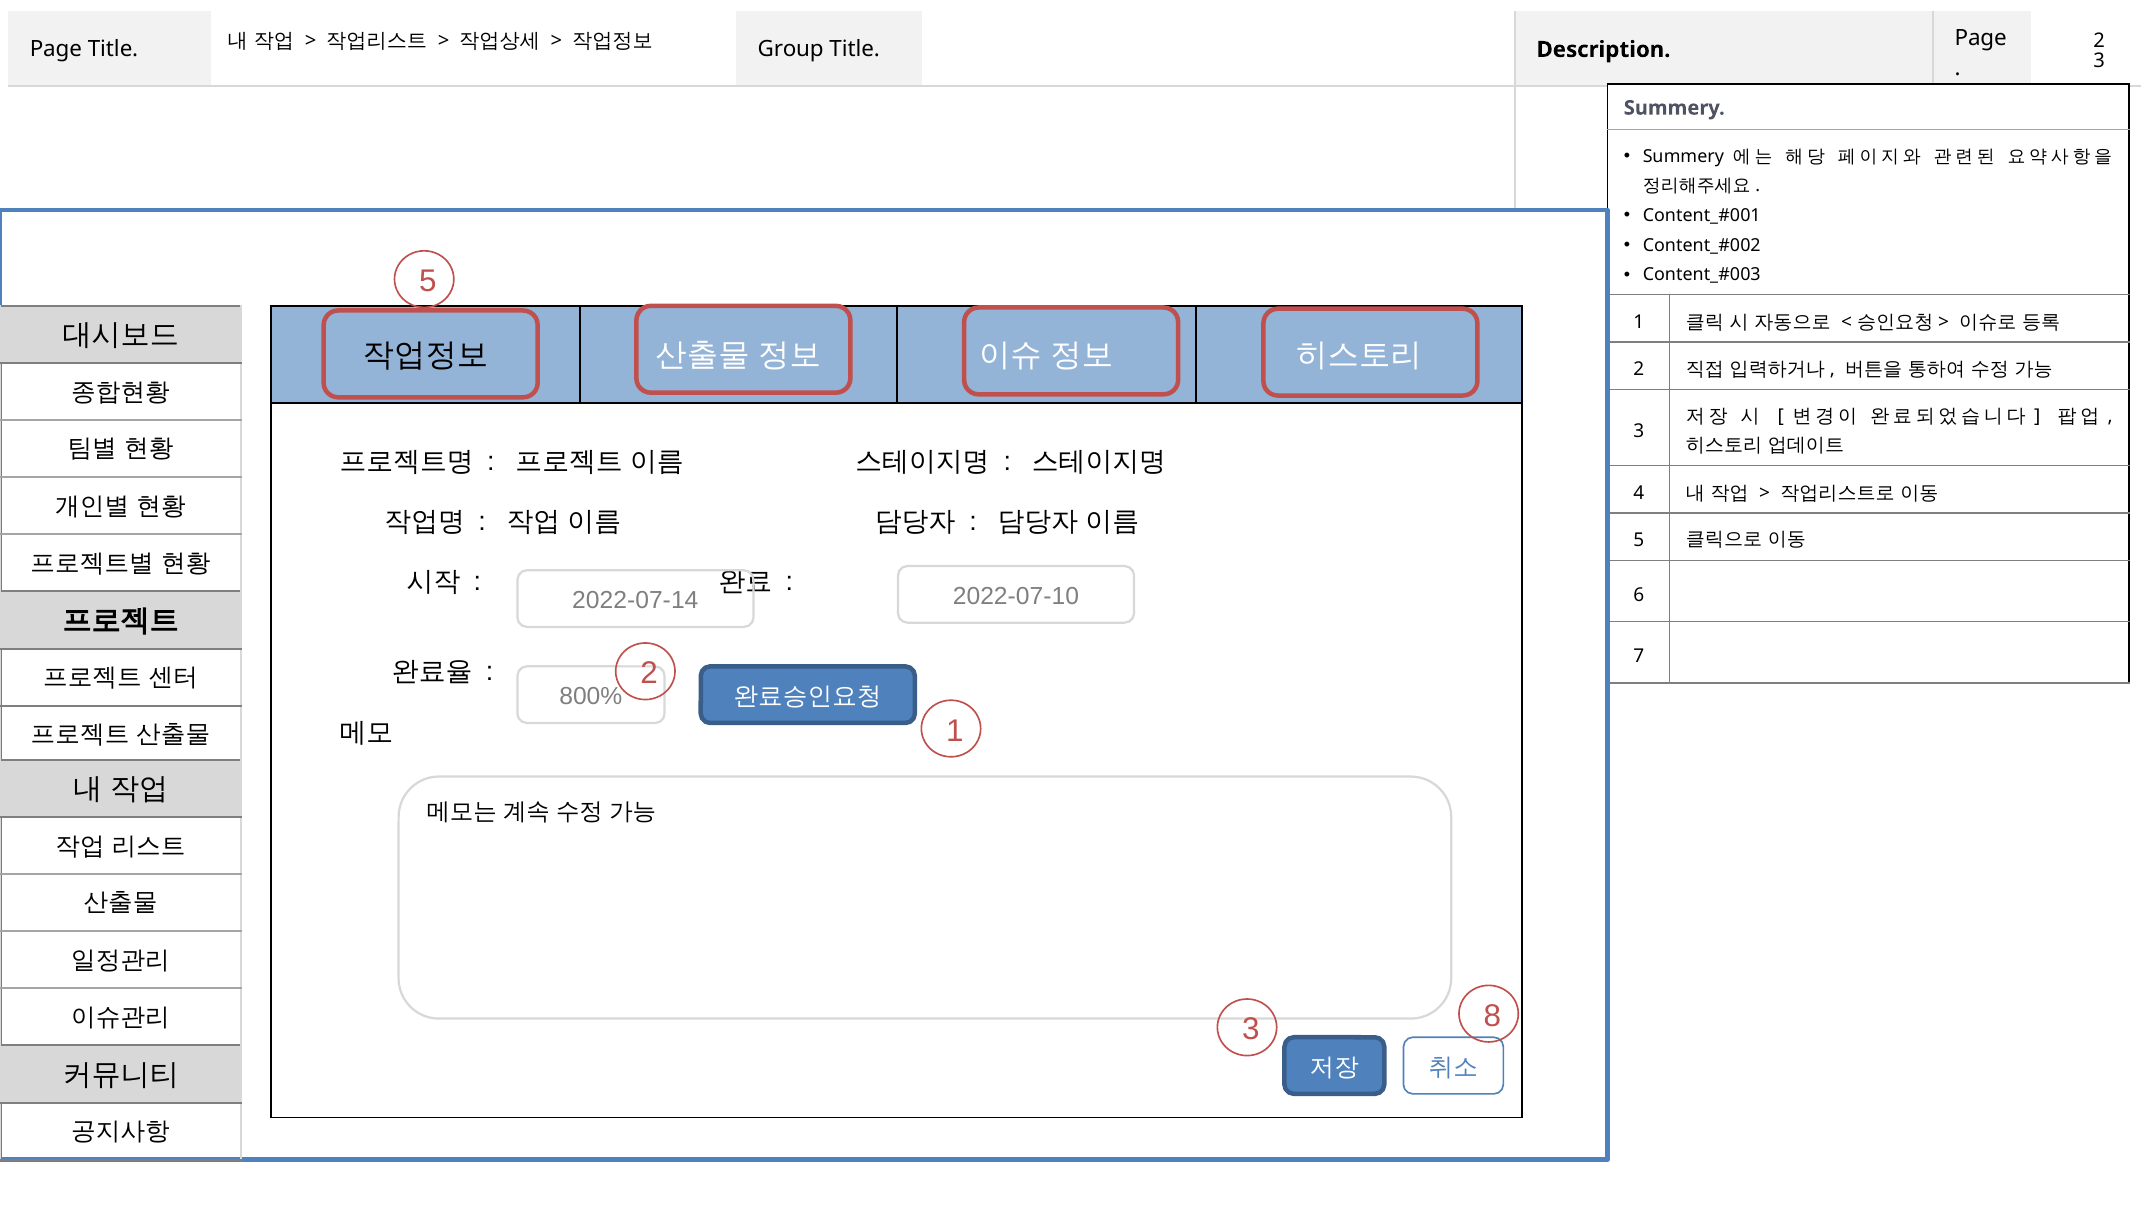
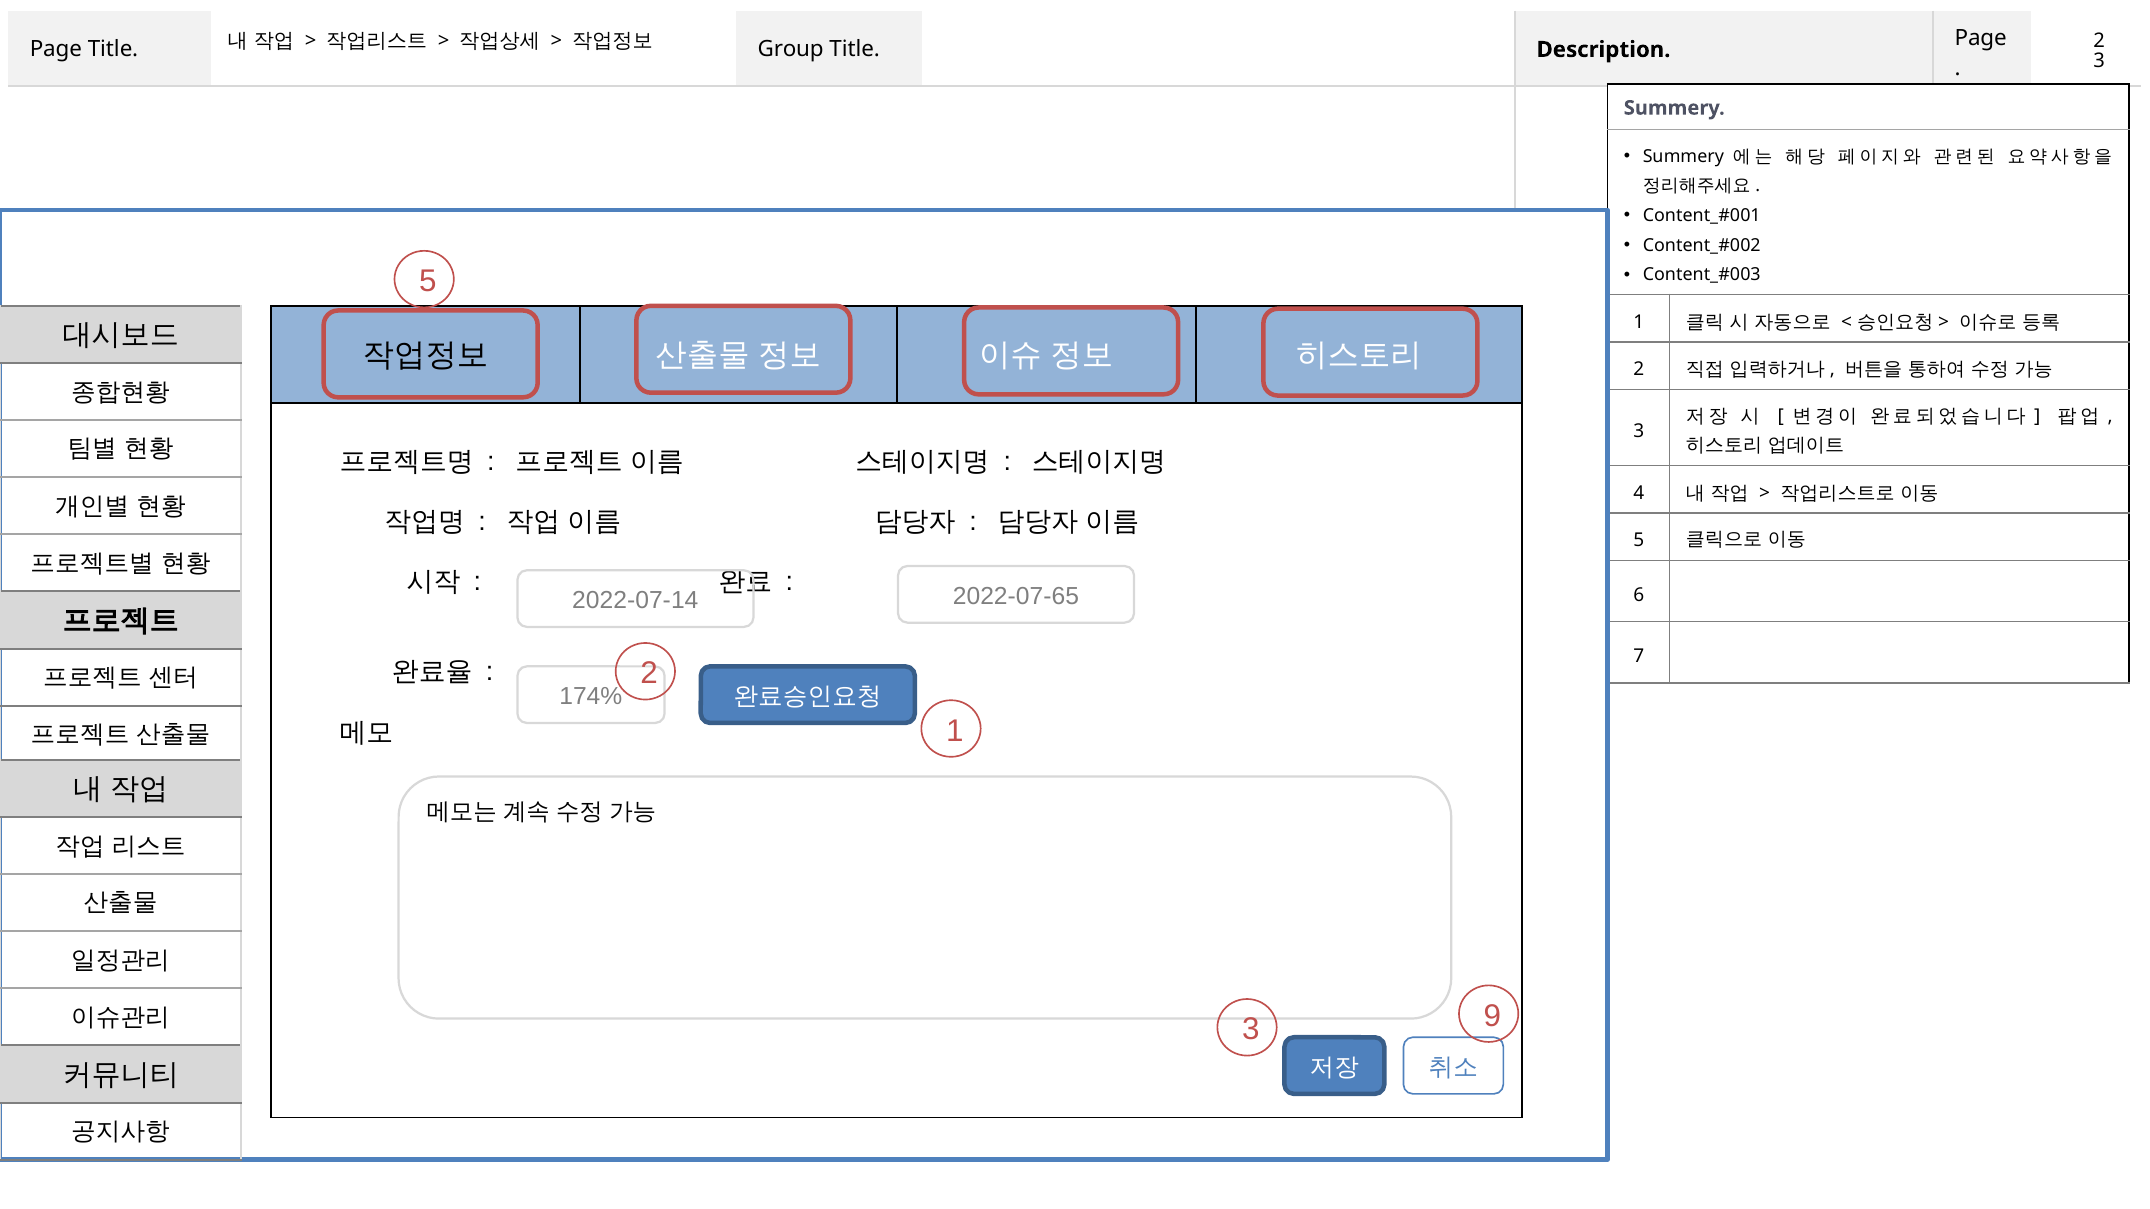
2022-07-10: 2022-07-10 -> 2022-07-65
800%: 800% -> 174%
8: 8 -> 9
